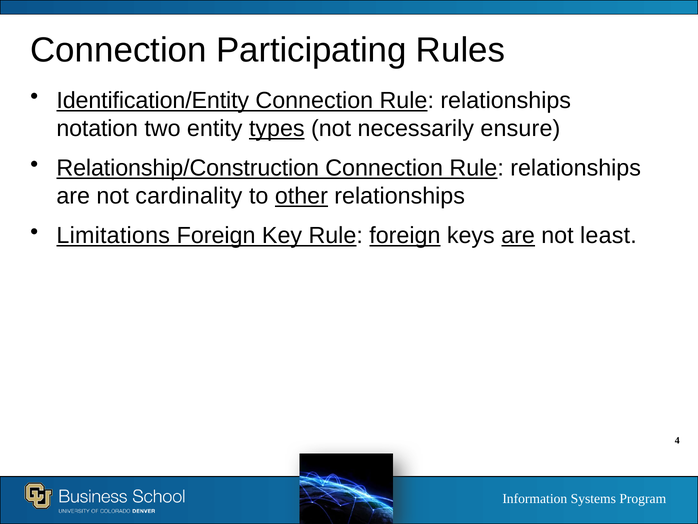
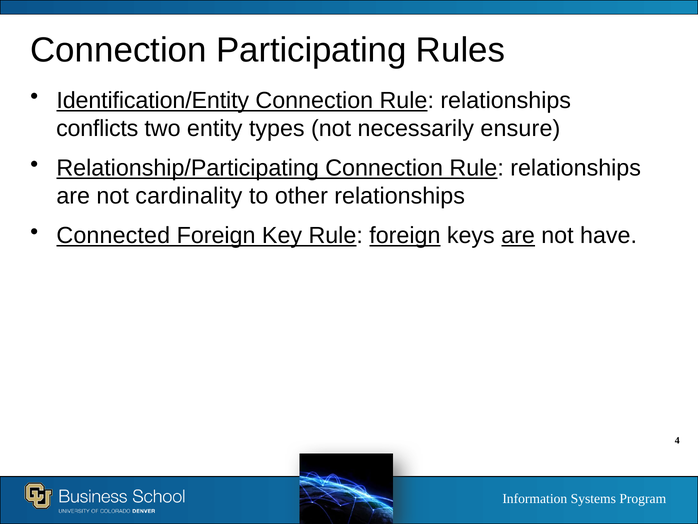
notation: notation -> conflicts
types underline: present -> none
Relationship/Construction: Relationship/Construction -> Relationship/Participating
other underline: present -> none
Limitations: Limitations -> Connected
least: least -> have
